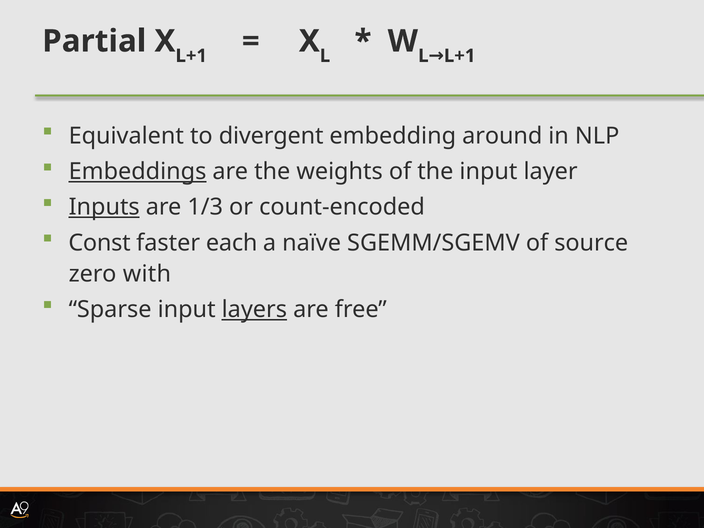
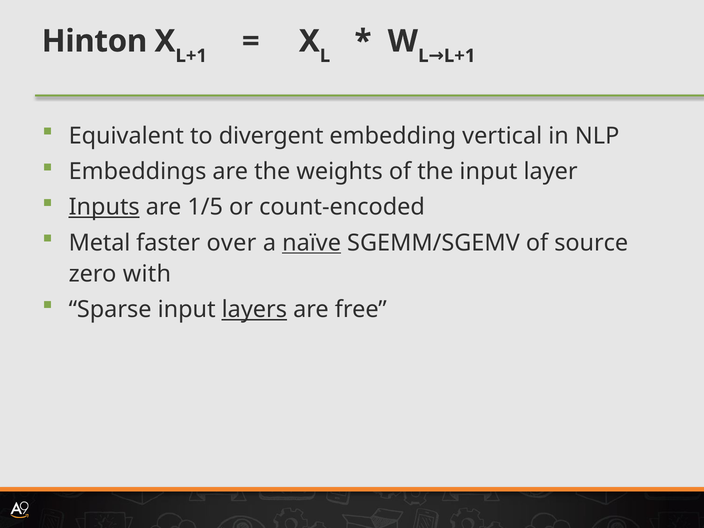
Partial: Partial -> Hinton
around: around -> vertical
Embeddings underline: present -> none
1/3: 1/3 -> 1/5
Const: Const -> Metal
each: each -> over
naïve underline: none -> present
